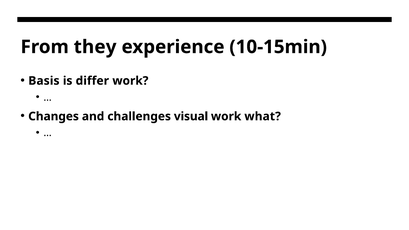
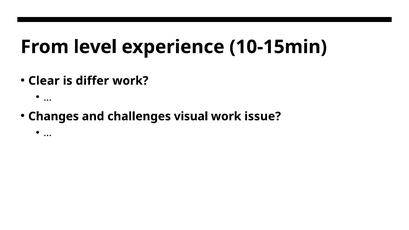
they: they -> level
Basis: Basis -> Clear
what: what -> issue
